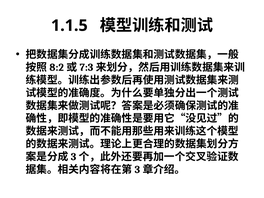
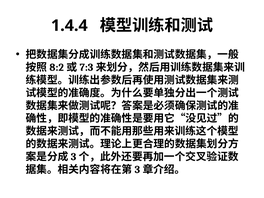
1.1.5: 1.1.5 -> 1.4.4
